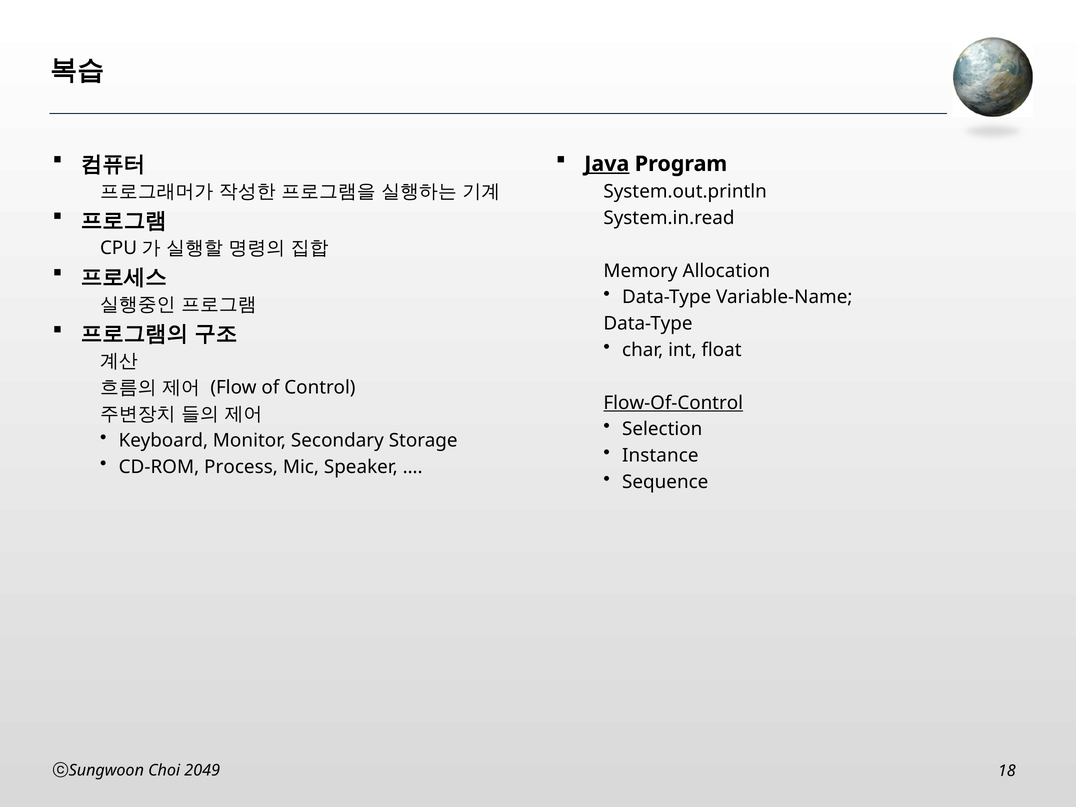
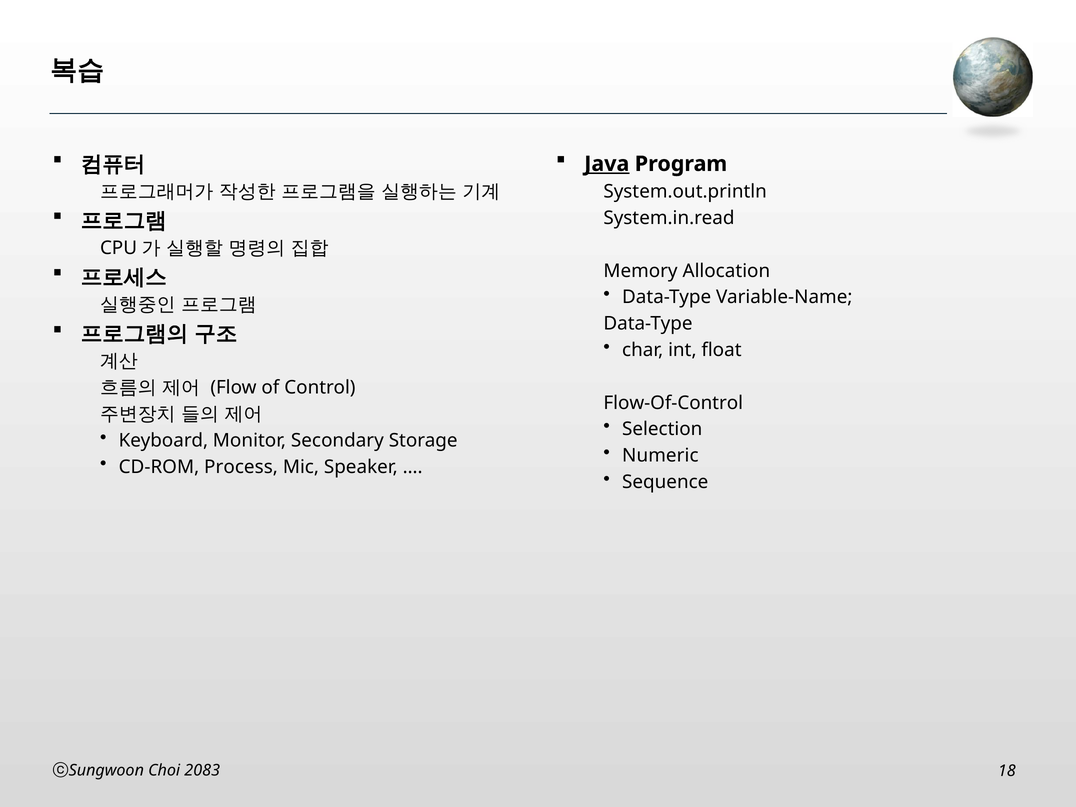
Flow-Of-Control underline: present -> none
Instance: Instance -> Numeric
2049: 2049 -> 2083
